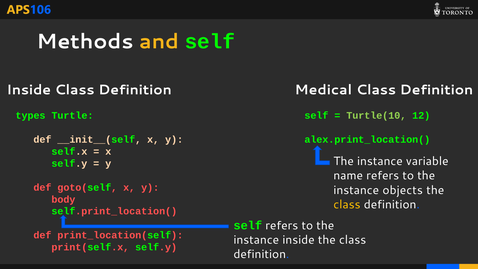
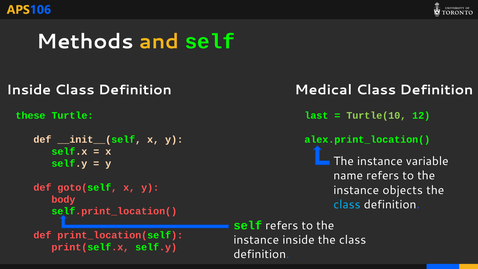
types: types -> these
self at (316, 116): self -> last
class at (347, 204) colour: yellow -> light blue
